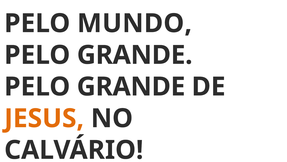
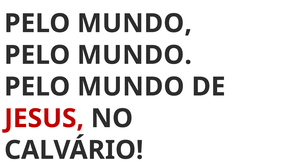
GRANDE at (135, 55): GRANDE -> MUNDO
GRANDE at (131, 86): GRANDE -> MUNDO
JESUS colour: orange -> red
